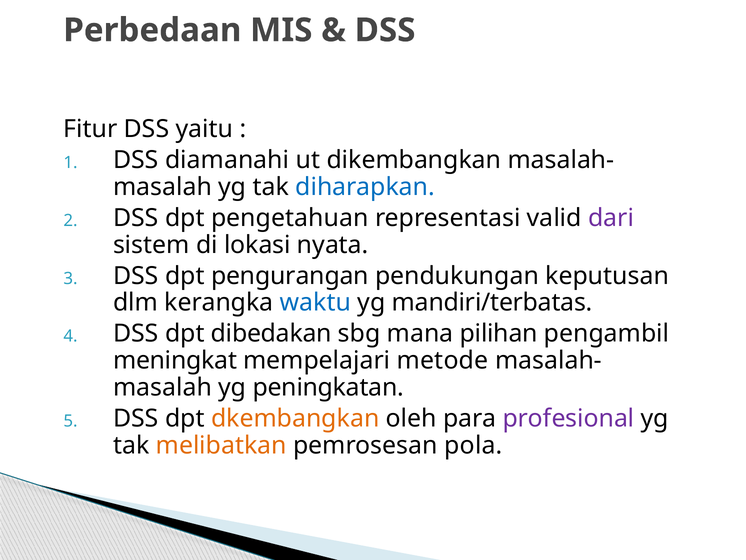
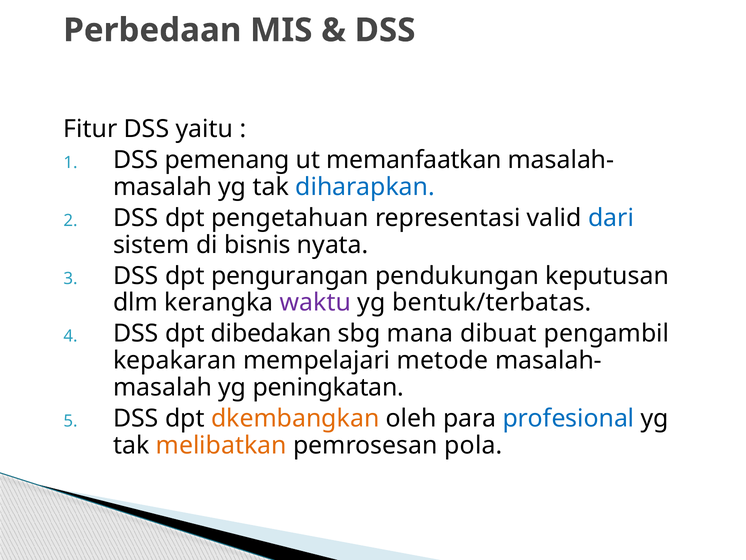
diamanahi: diamanahi -> pemenang
dikembangkan: dikembangkan -> memanfaatkan
dari colour: purple -> blue
lokasi: lokasi -> bisnis
waktu colour: blue -> purple
mandiri/terbatas: mandiri/terbatas -> bentuk/terbatas
pilihan: pilihan -> dibuat
meningkat: meningkat -> kepakaran
profesional colour: purple -> blue
